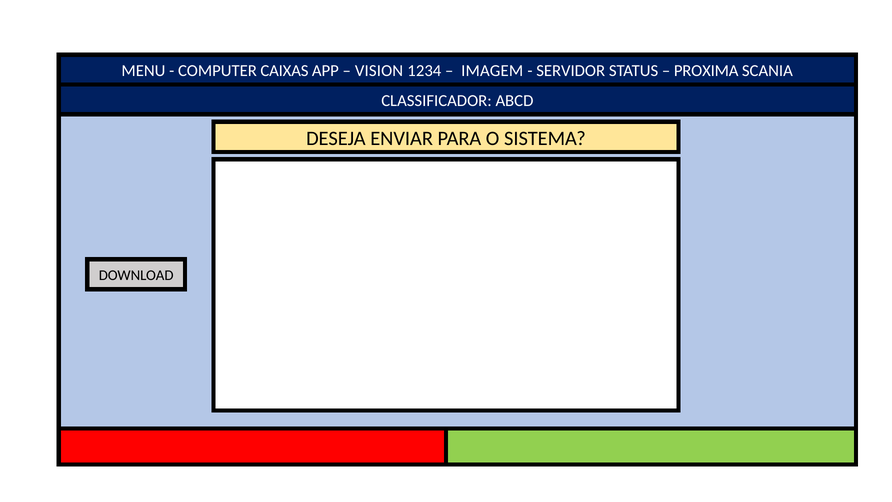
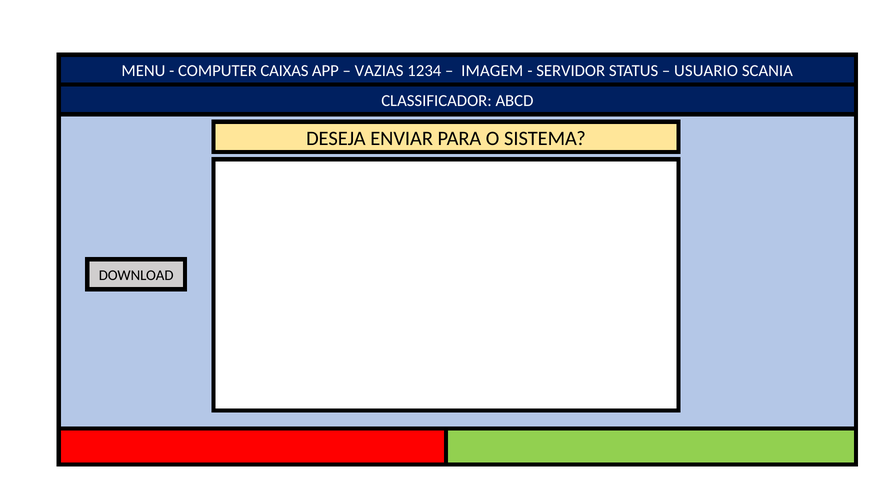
VISION: VISION -> VAZIAS
PROXIMA: PROXIMA -> USUARIO
